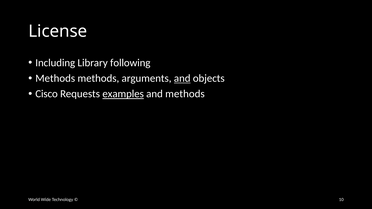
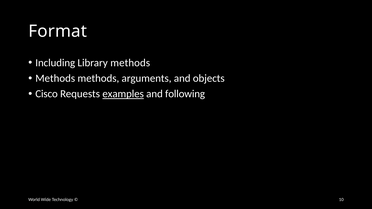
License: License -> Format
Library following: following -> methods
and at (182, 78) underline: present -> none
and methods: methods -> following
